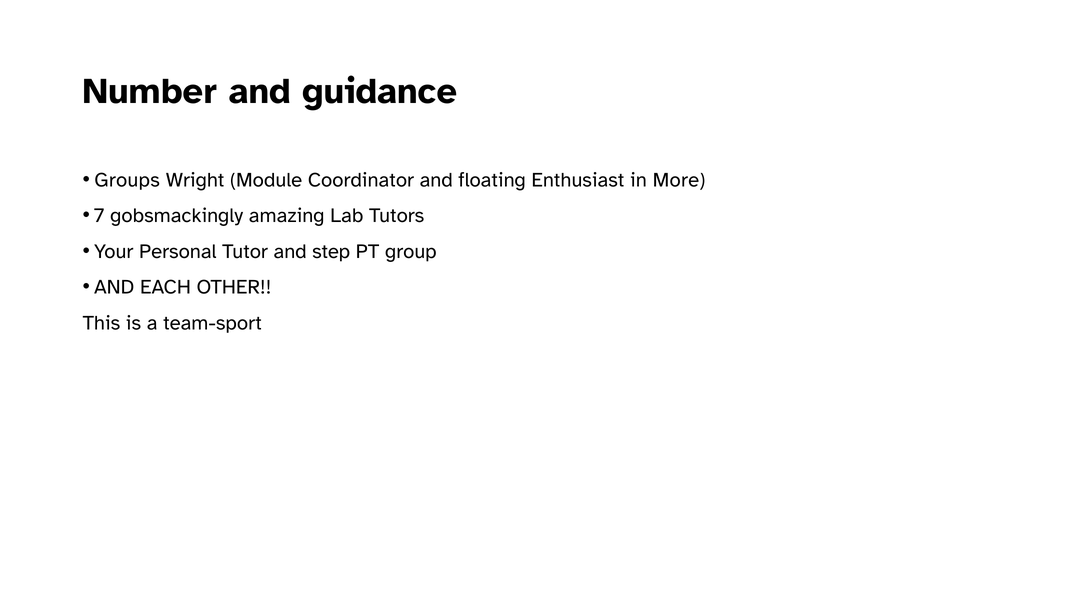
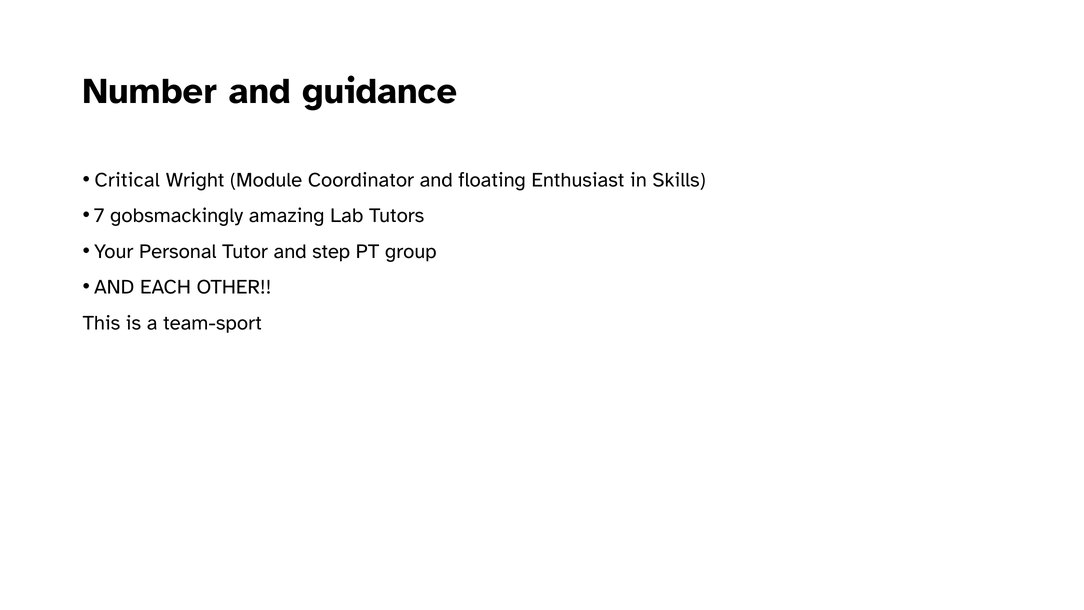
Groups: Groups -> Critical
More: More -> Skills
